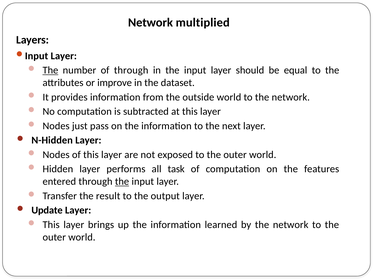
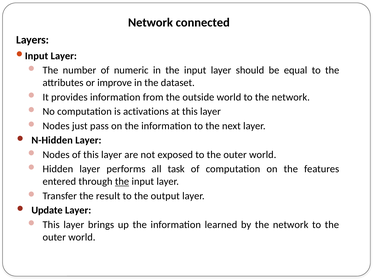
multiplied: multiplied -> connected
The at (50, 70) underline: present -> none
of through: through -> numeric
subtracted: subtracted -> activations
